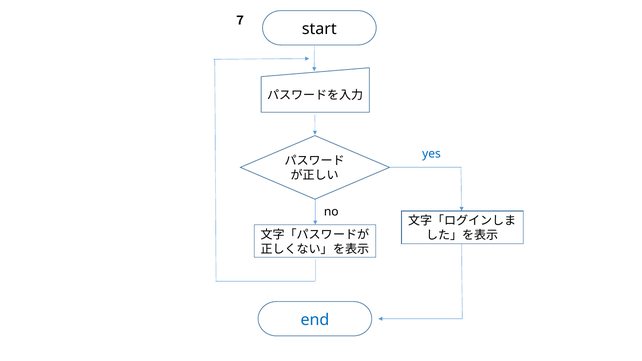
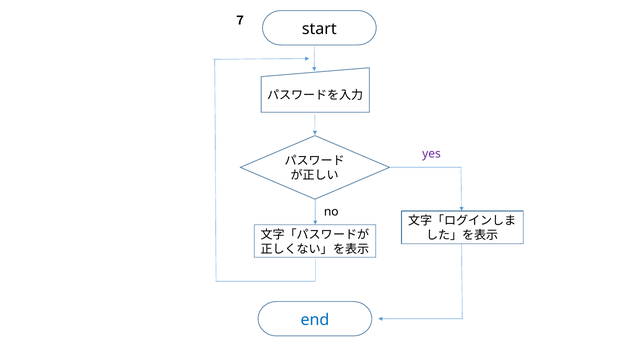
yes colour: blue -> purple
